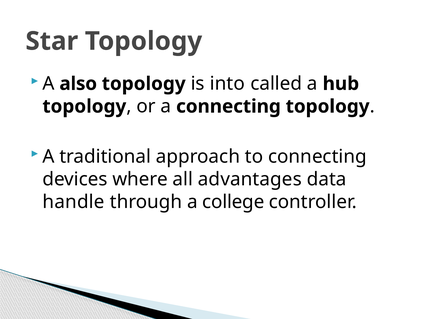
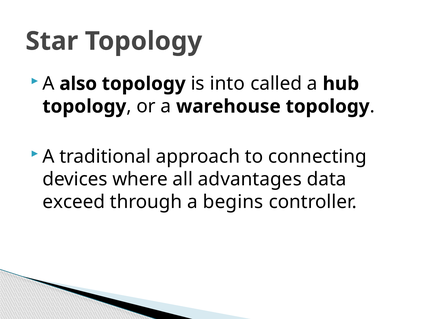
a connecting: connecting -> warehouse
handle: handle -> exceed
college: college -> begins
